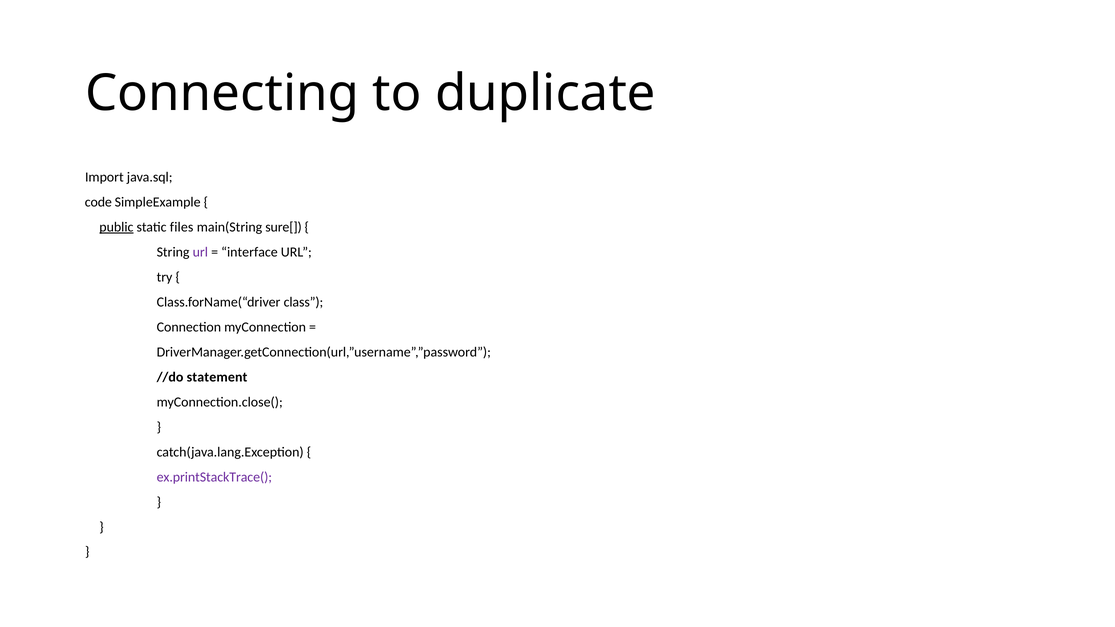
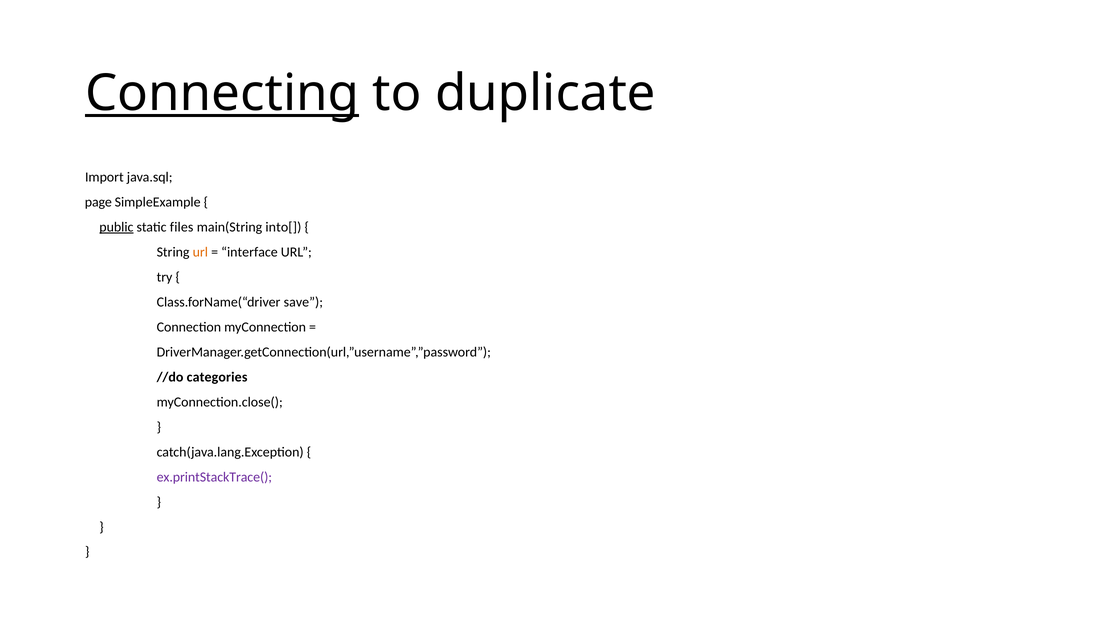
Connecting underline: none -> present
code: code -> page
sure[: sure[ -> into[
url at (200, 252) colour: purple -> orange
class: class -> save
statement: statement -> categories
